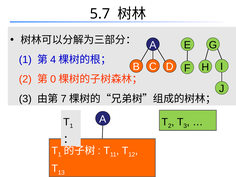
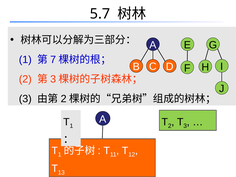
4: 4 -> 7
0 at (53, 79): 0 -> 3
7 at (64, 99): 7 -> 2
